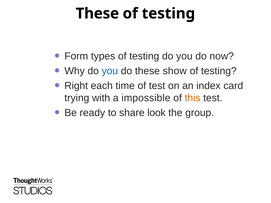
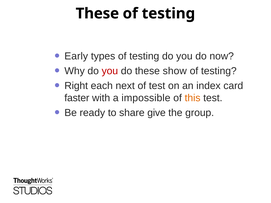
Form: Form -> Early
you at (110, 71) colour: blue -> red
time: time -> next
trying: trying -> faster
look: look -> give
